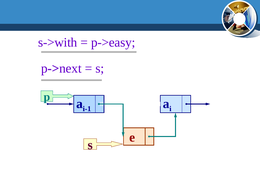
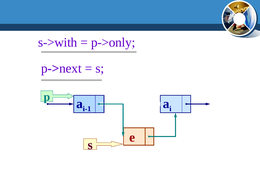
p->easy: p->easy -> p->only
